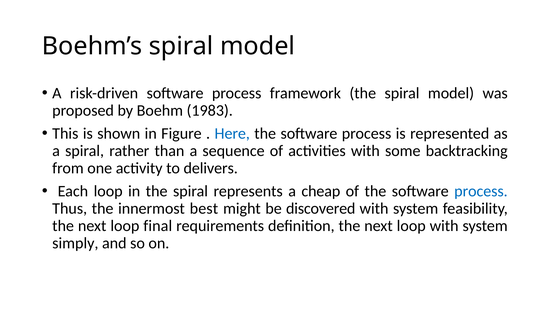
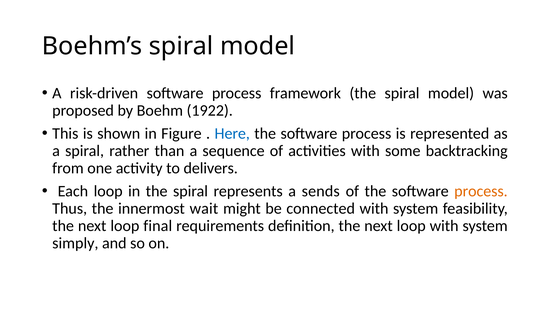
1983: 1983 -> 1922
cheap: cheap -> sends
process at (481, 191) colour: blue -> orange
best: best -> wait
discovered: discovered -> connected
